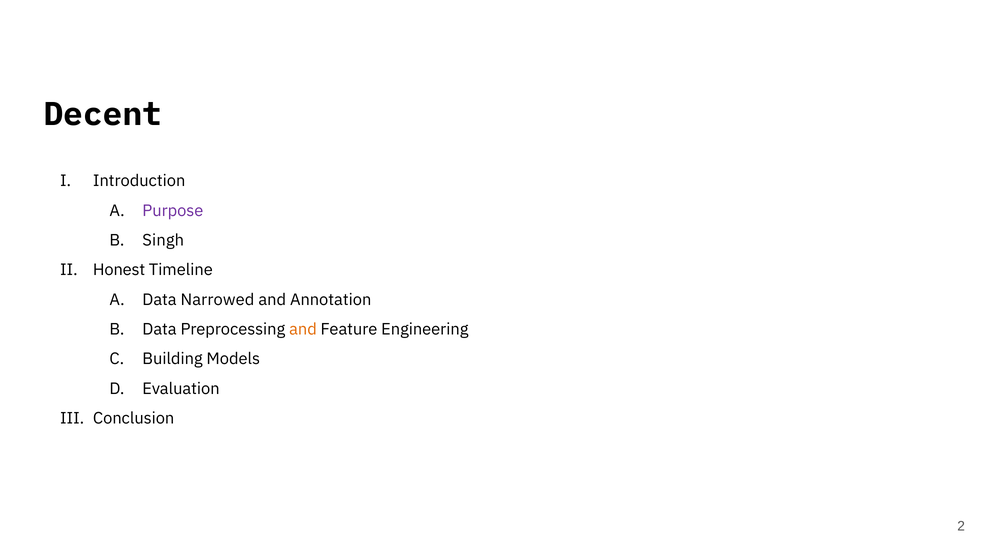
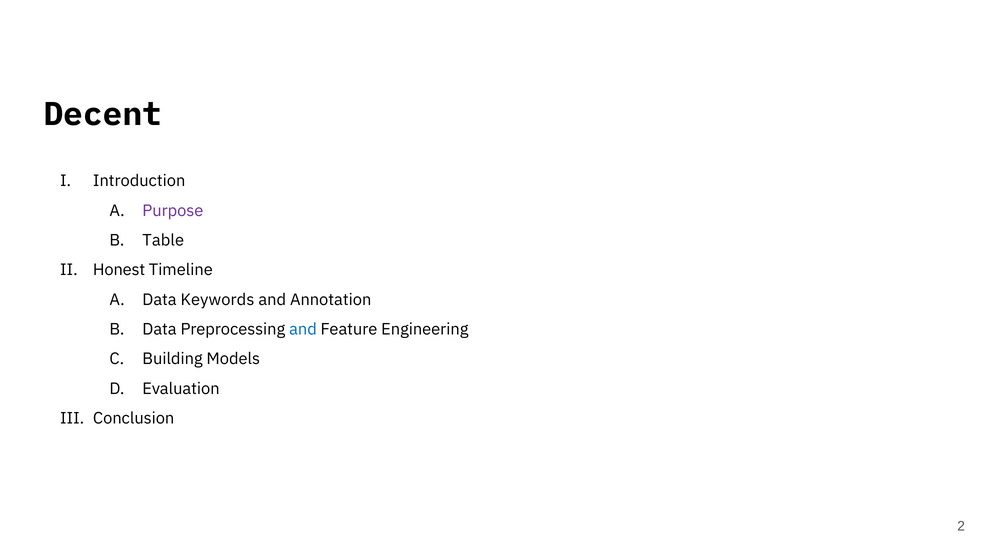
Singh: Singh -> Table
Narrowed: Narrowed -> Keywords
and at (303, 329) colour: orange -> blue
